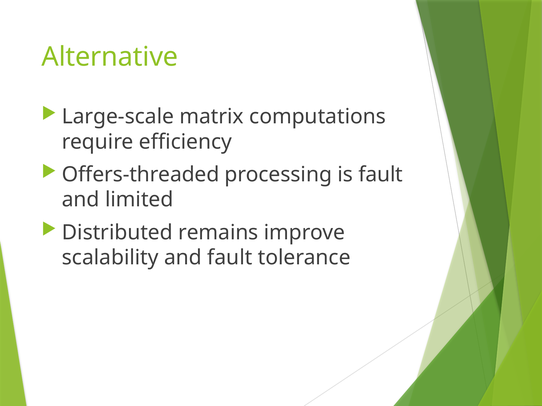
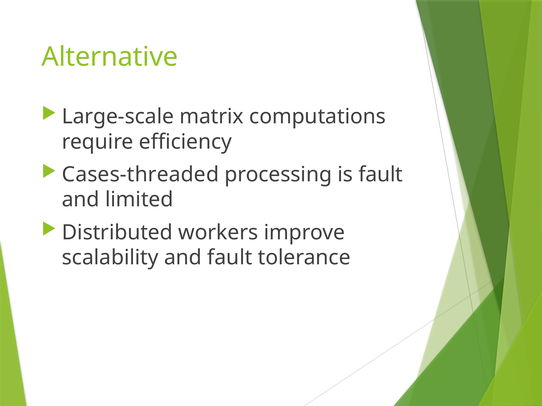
Offers-threaded: Offers-threaded -> Cases-threaded
remains: remains -> workers
